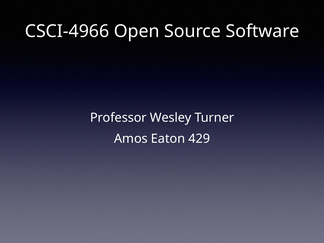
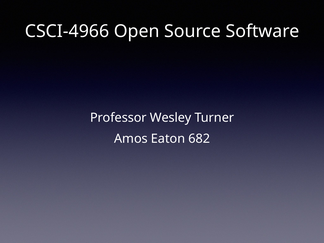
429: 429 -> 682
